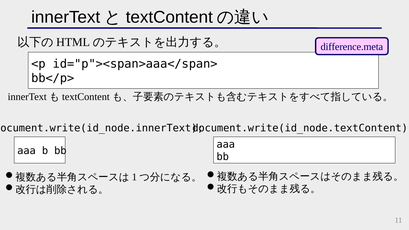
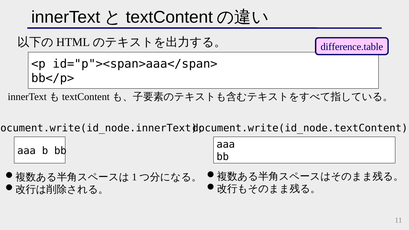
difference.meta: difference.meta -> difference.table
